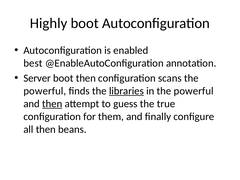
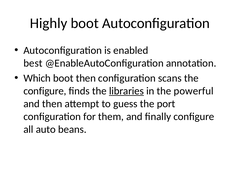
Server: Server -> Which
powerful at (45, 91): powerful -> configure
then at (52, 104) underline: present -> none
true: true -> port
all then: then -> auto
